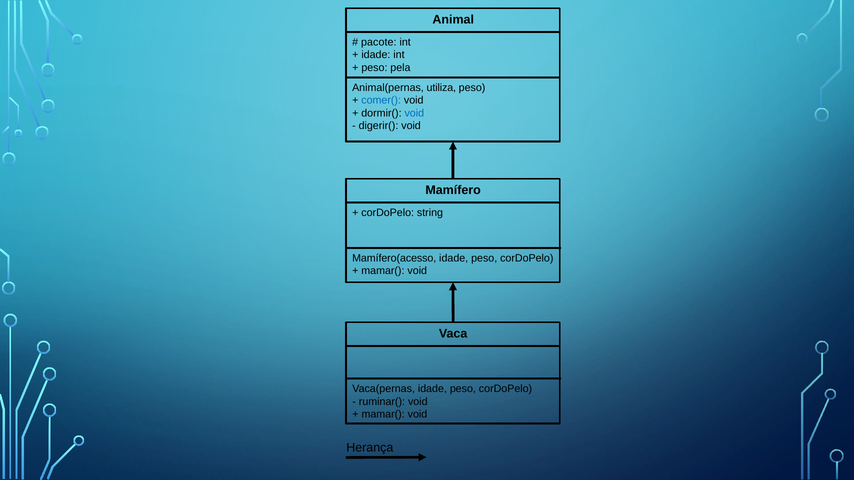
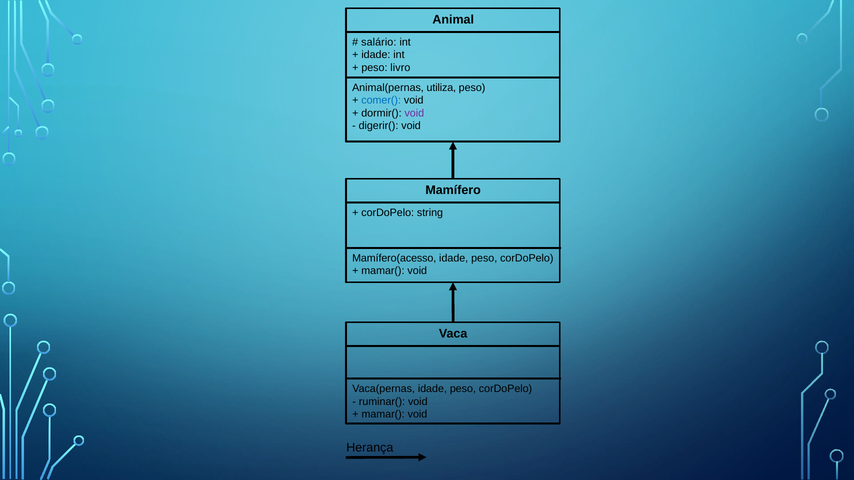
pacote: pacote -> salário
pela: pela -> livro
void at (414, 113) colour: blue -> purple
